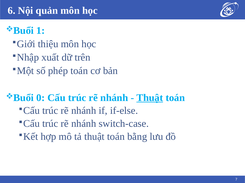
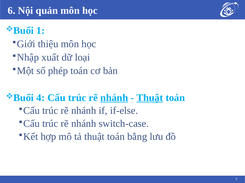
trên: trên -> loại
0: 0 -> 4
nhánh at (114, 98) underline: none -> present
